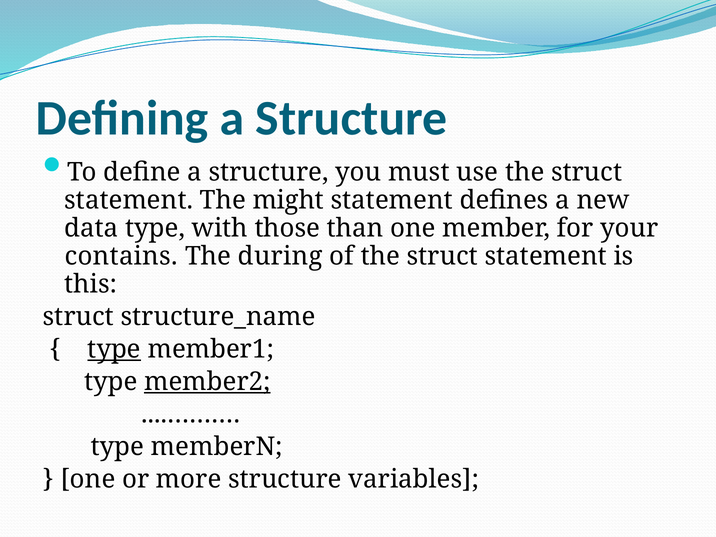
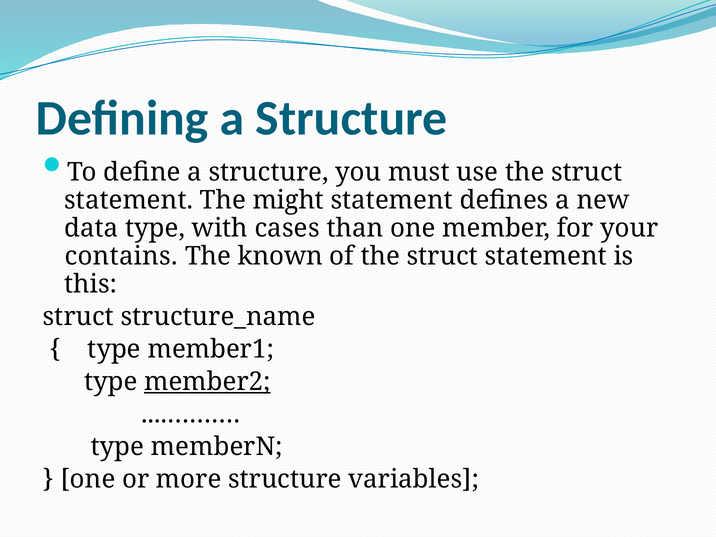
those: those -> cases
during: during -> known
type at (114, 349) underline: present -> none
